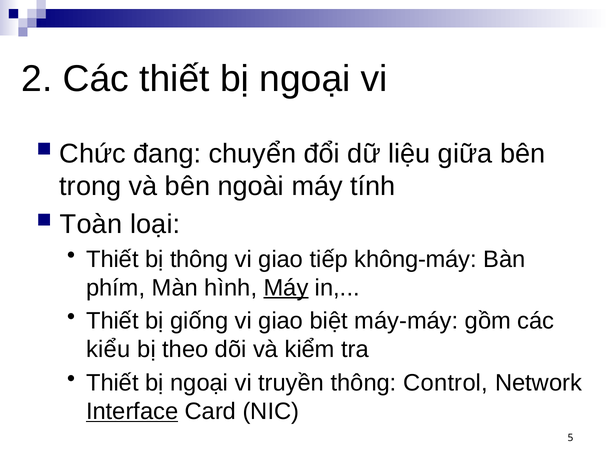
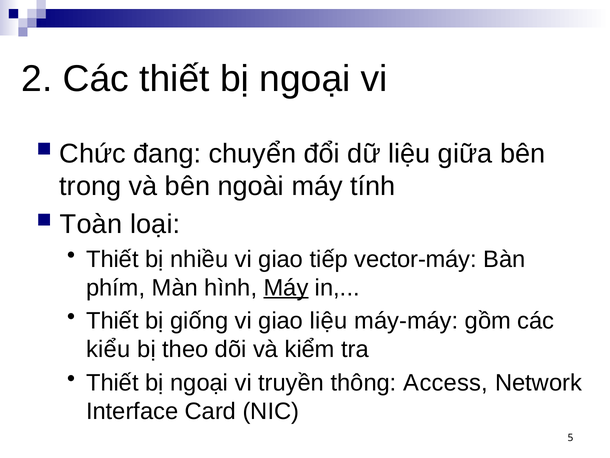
bị thông: thông -> nhiều
không-máy: không-máy -> vector-máy
giao biệt: biệt -> liệu
Control: Control -> Access
Interface underline: present -> none
